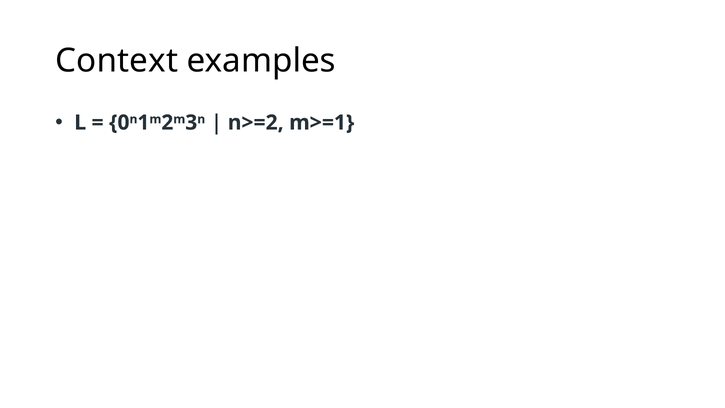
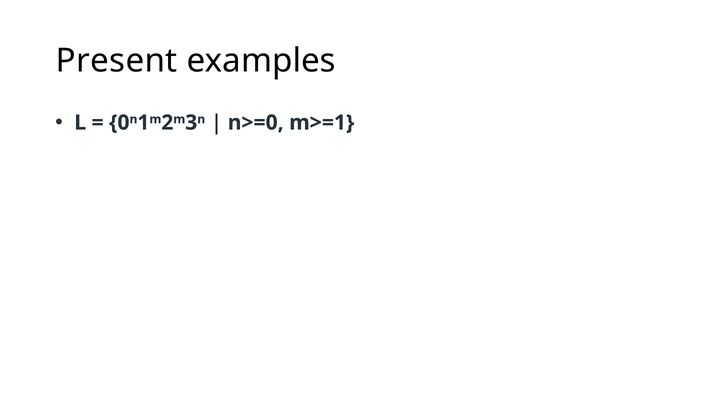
Context: Context -> Present
n>=2: n>=2 -> n>=0
